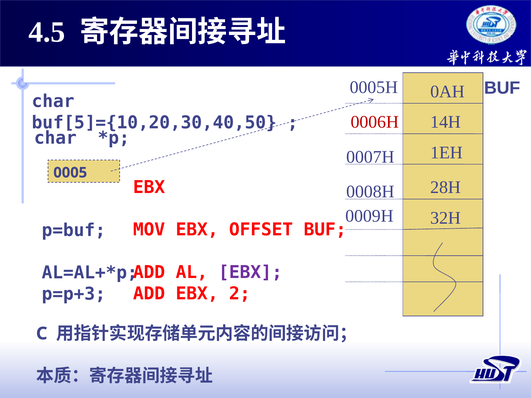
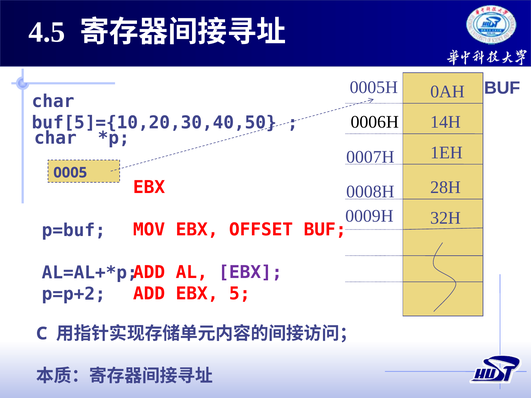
0006H colour: red -> black
2: 2 -> 5
p=p+3: p=p+3 -> p=p+2
